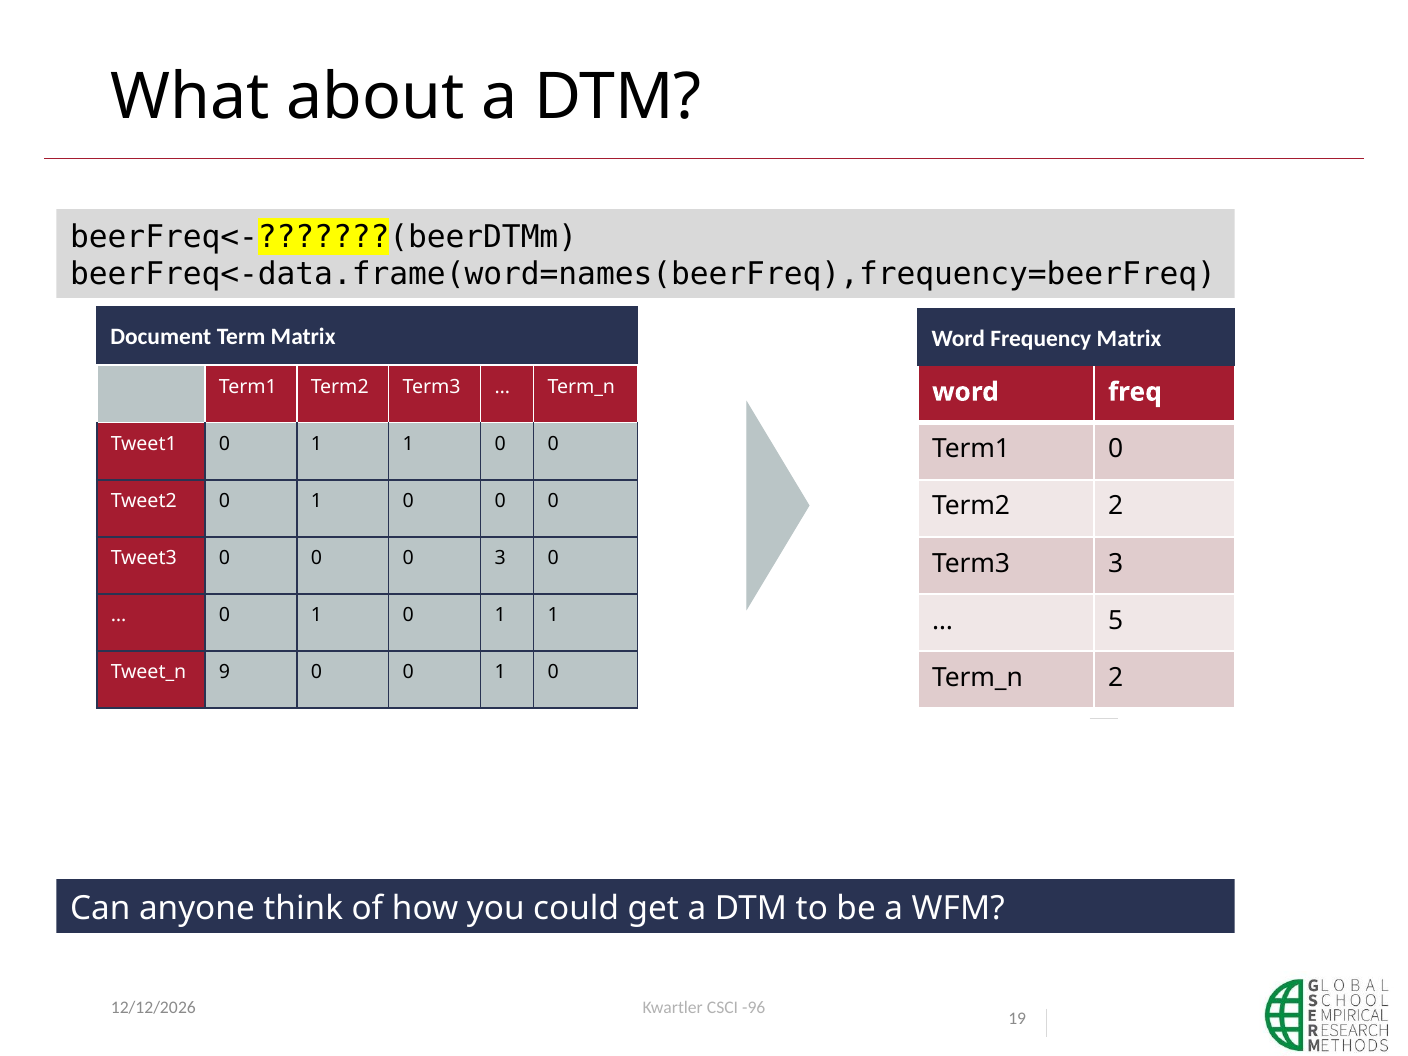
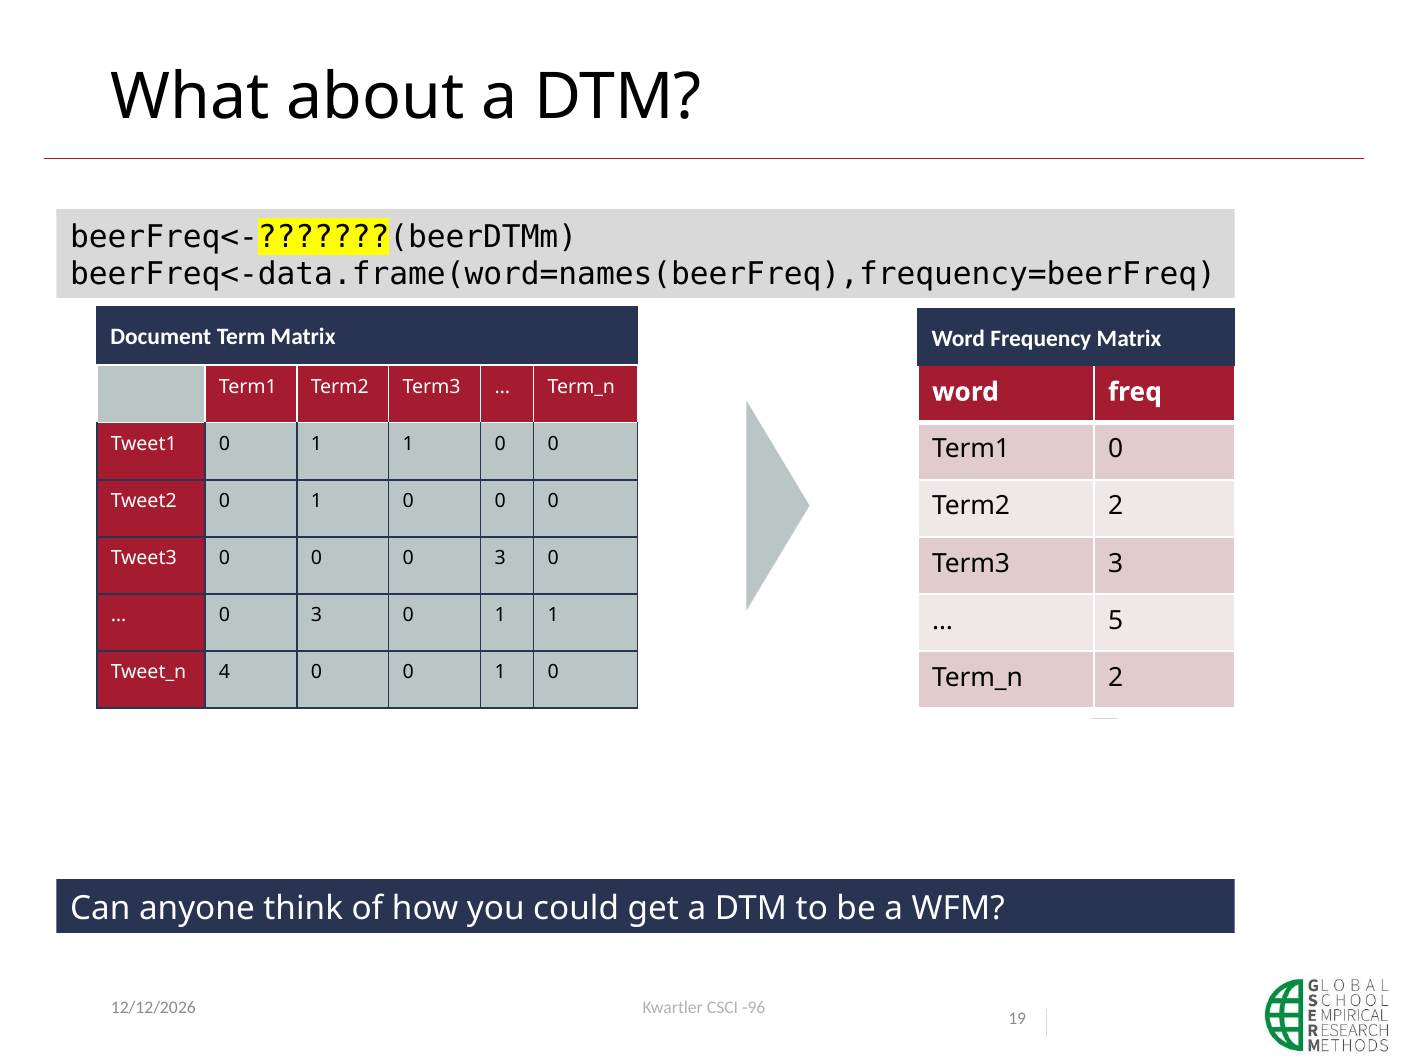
1 at (316, 615): 1 -> 3
9: 9 -> 4
